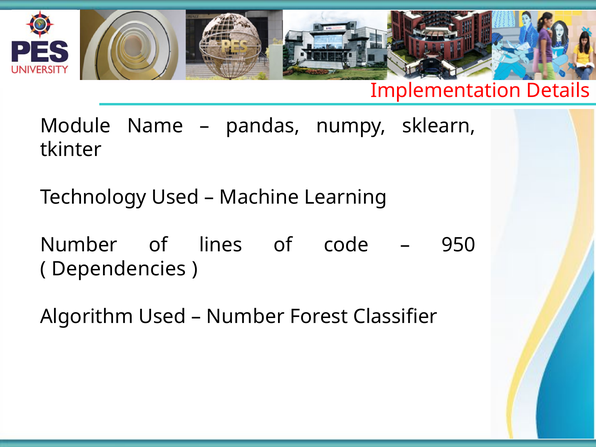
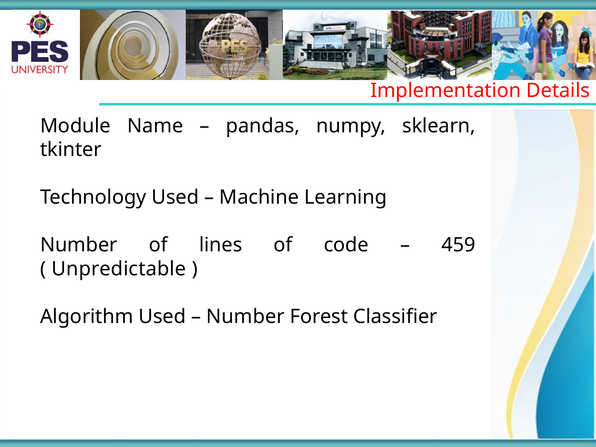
950: 950 -> 459
Dependencies: Dependencies -> Unpredictable
